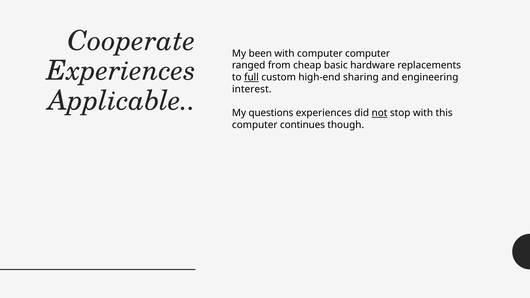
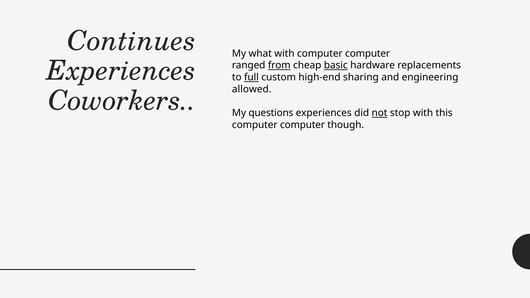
Cooperate: Cooperate -> Continues
been: been -> what
from underline: none -> present
basic underline: none -> present
interest: interest -> allowed
Applicable: Applicable -> Coworkers
continues at (302, 125): continues -> computer
